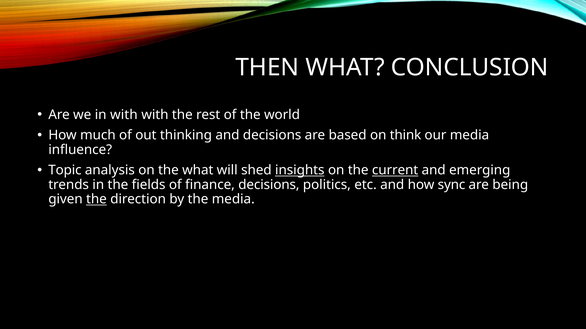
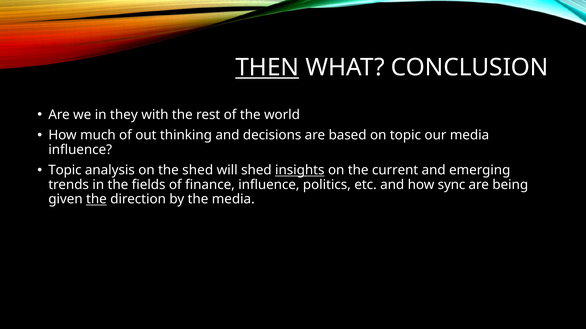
THEN underline: none -> present
in with: with -> they
on think: think -> topic
the what: what -> shed
current underline: present -> none
finance decisions: decisions -> influence
